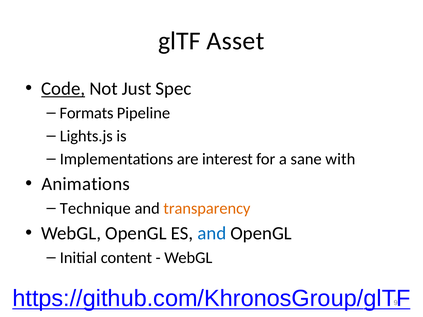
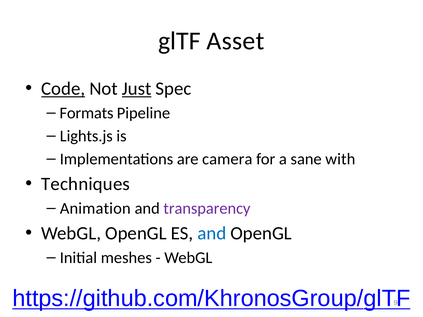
Just underline: none -> present
interest: interest -> camera
Animations: Animations -> Techniques
Technique: Technique -> Animation
transparency colour: orange -> purple
content: content -> meshes
